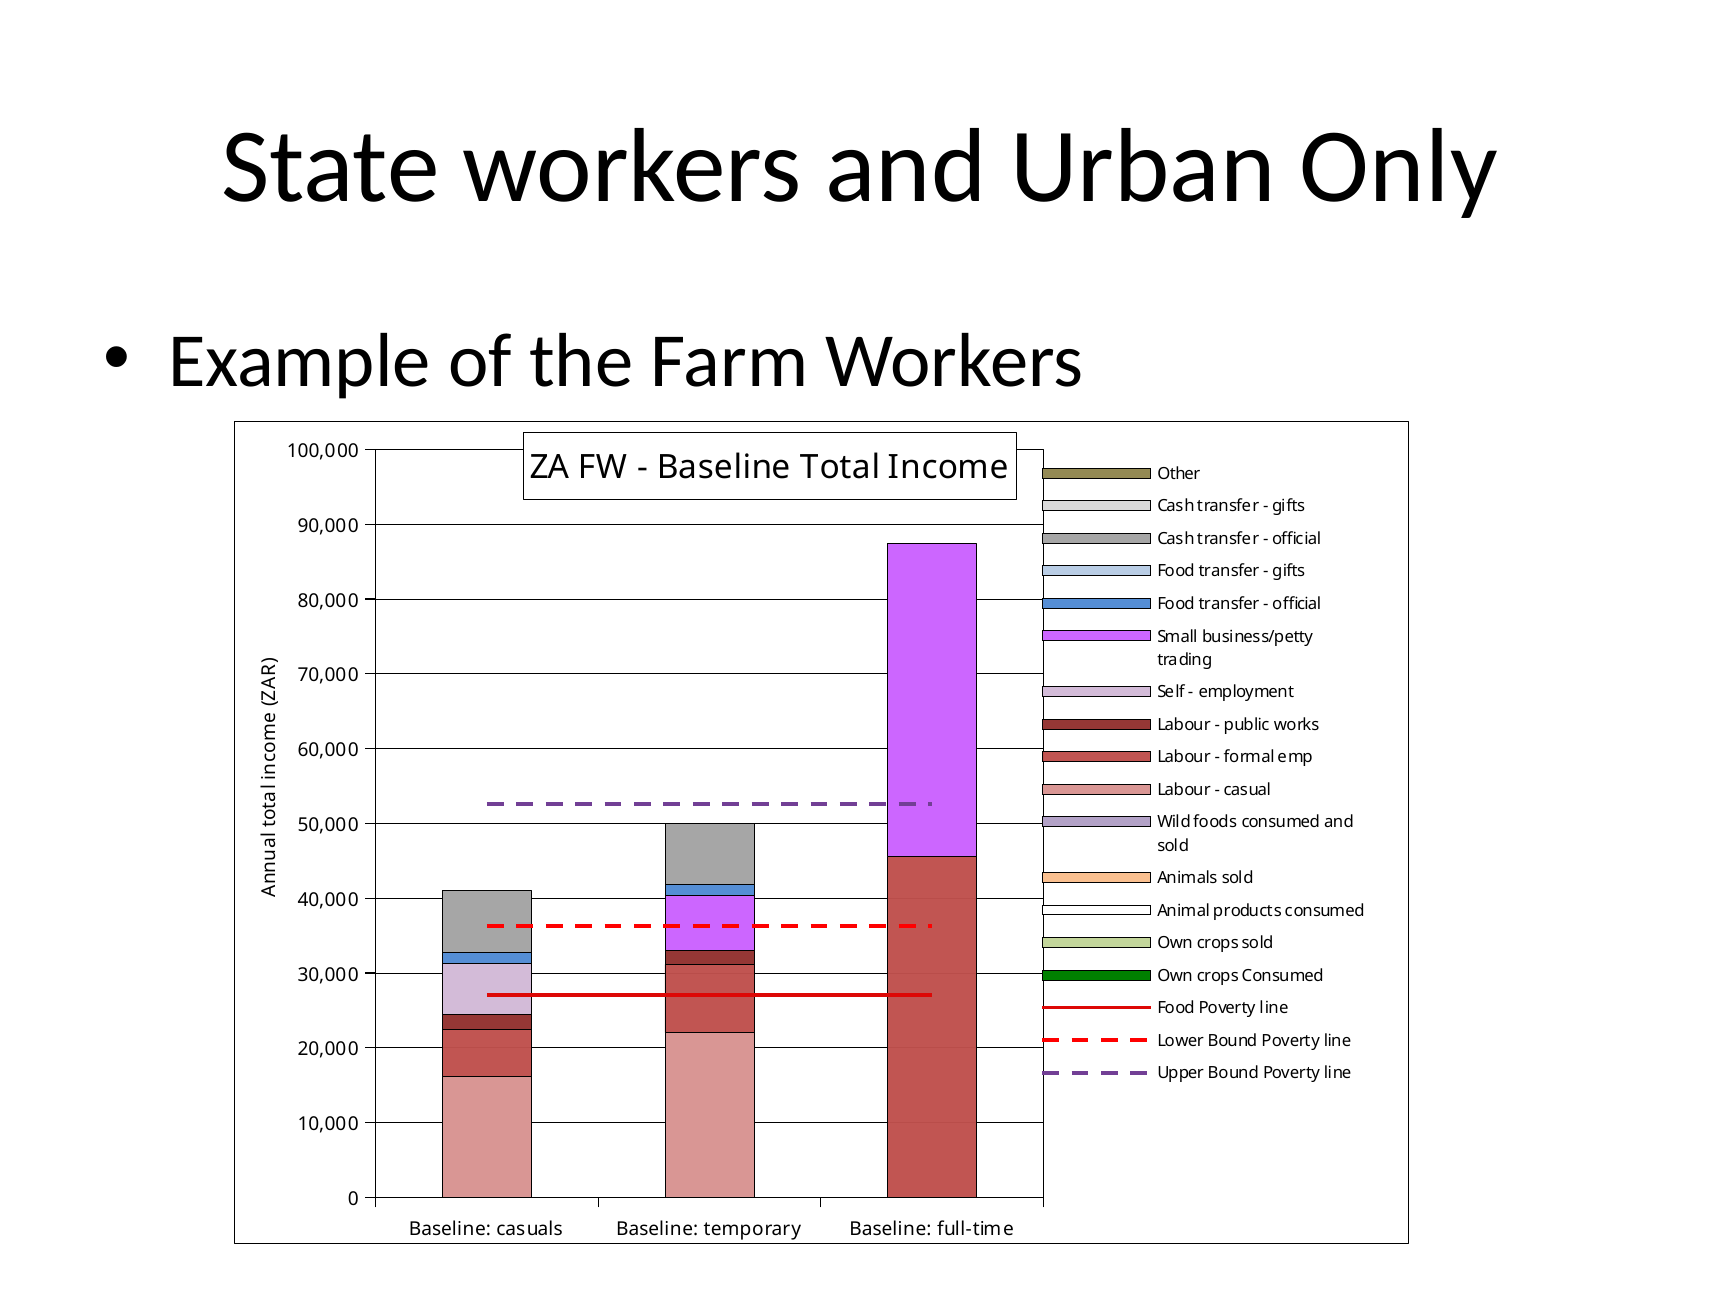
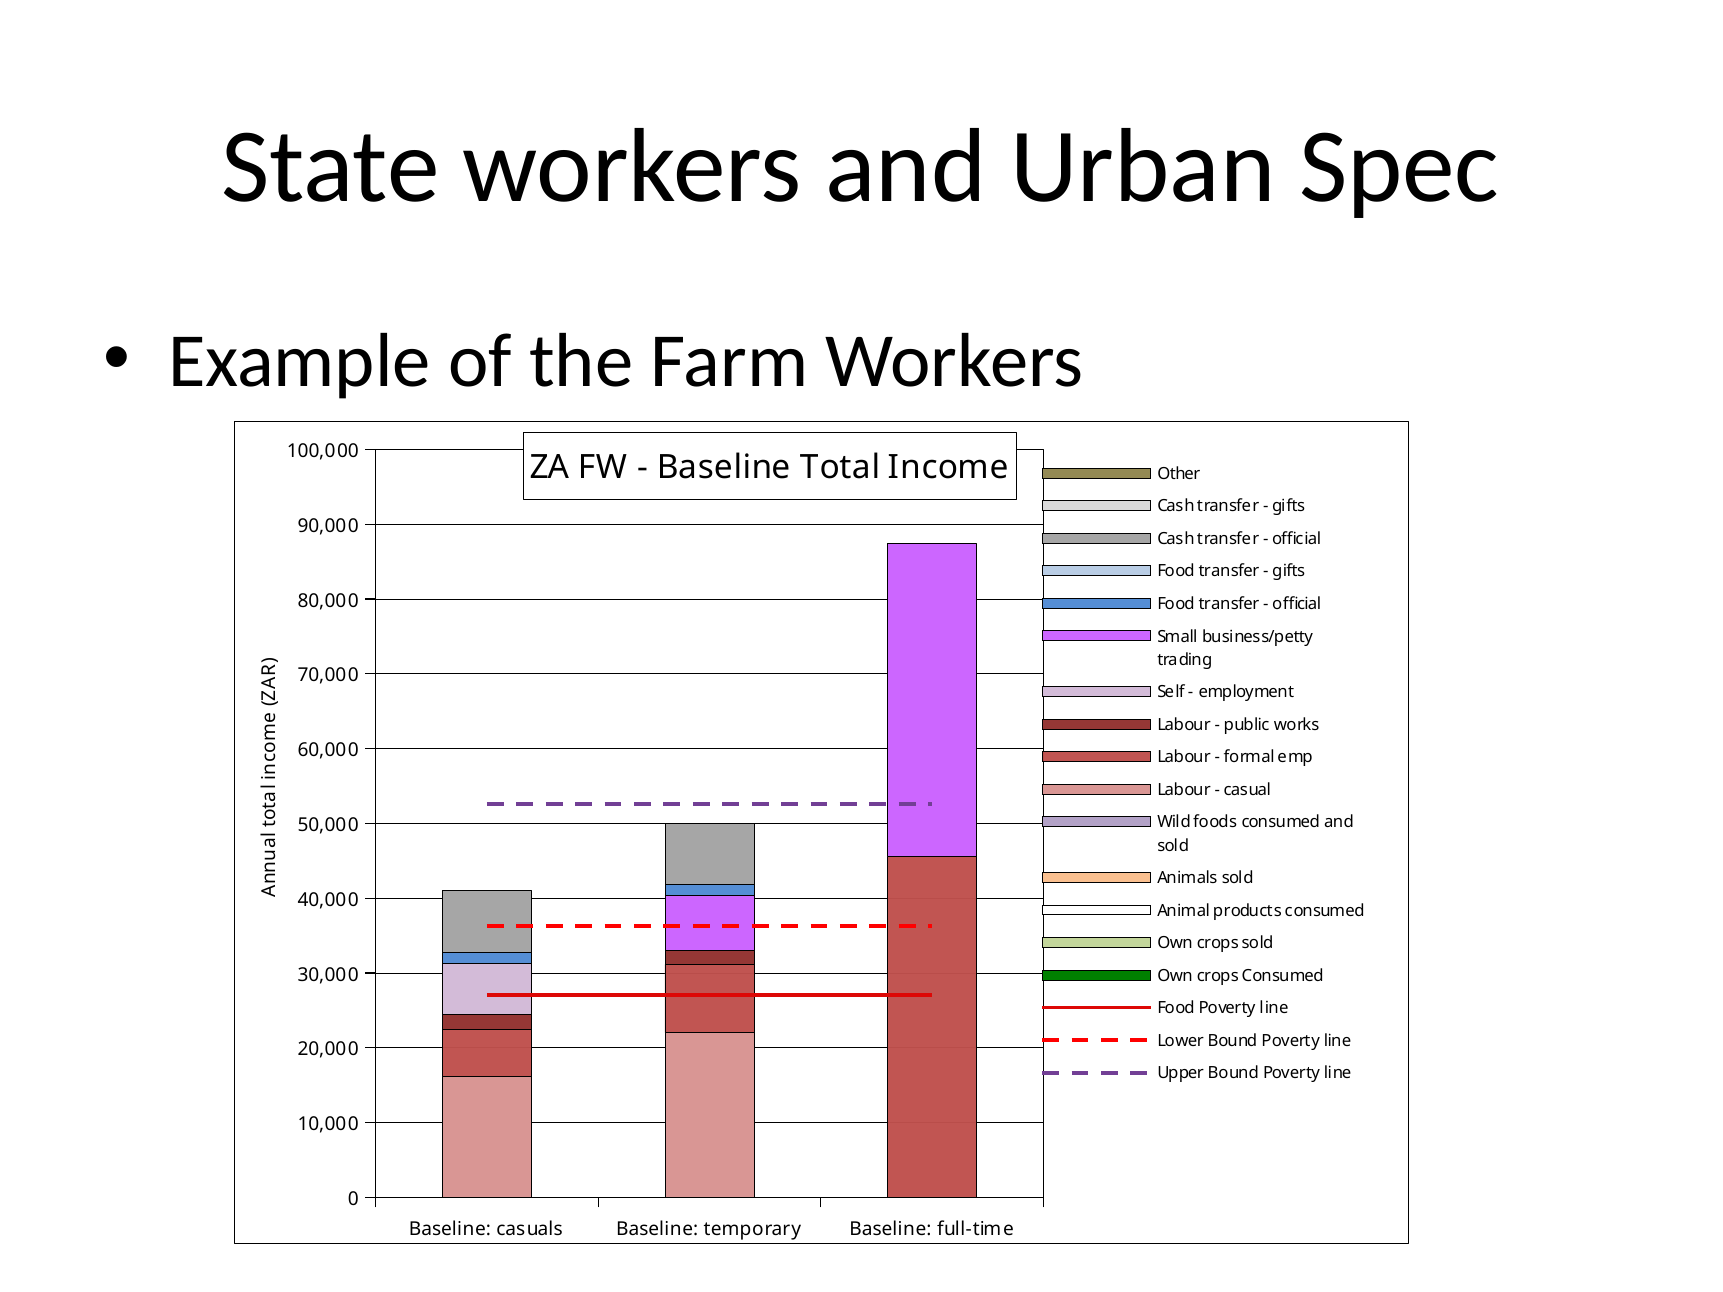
Only: Only -> Spec
